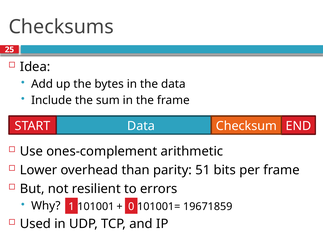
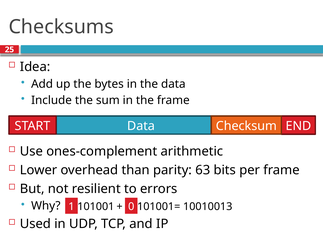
51: 51 -> 63
19671859: 19671859 -> 10010013
